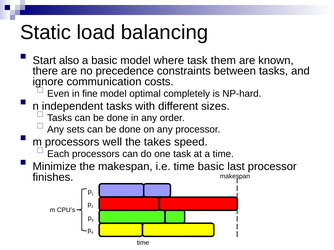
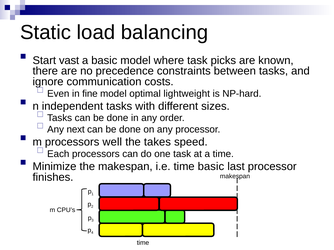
also: also -> vast
them: them -> picks
completely: completely -> lightweight
sets: sets -> next
